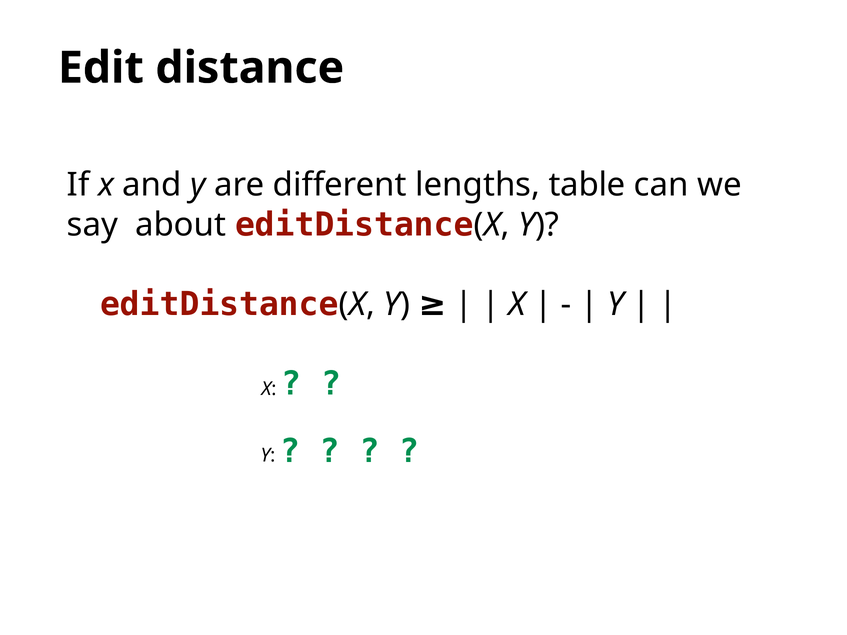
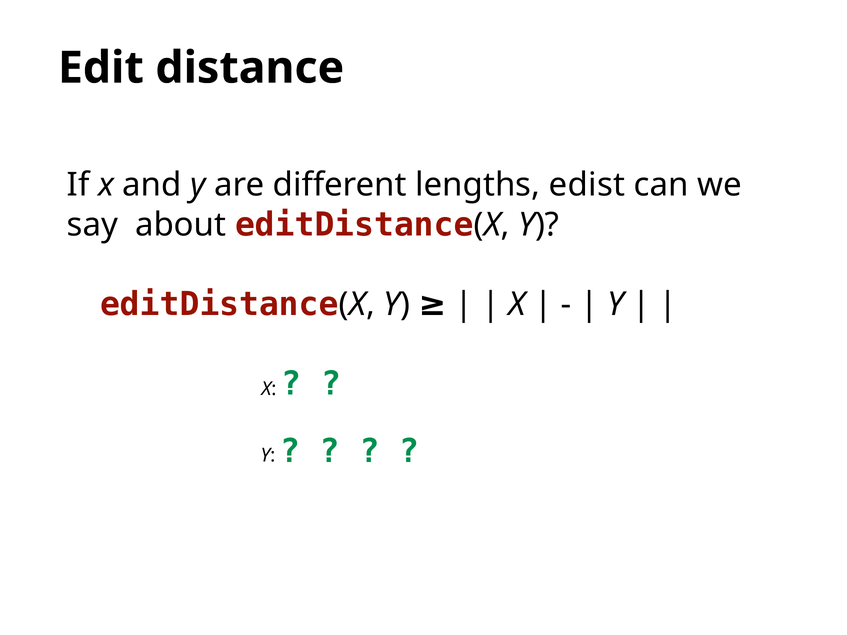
table: table -> edist
